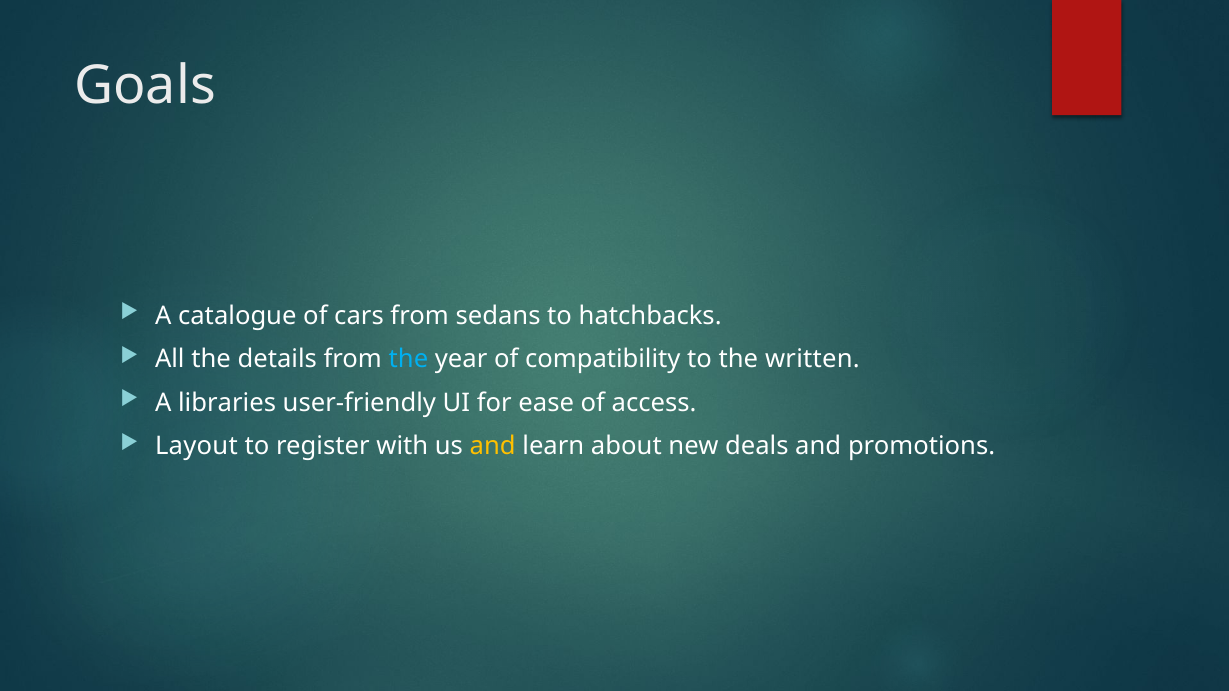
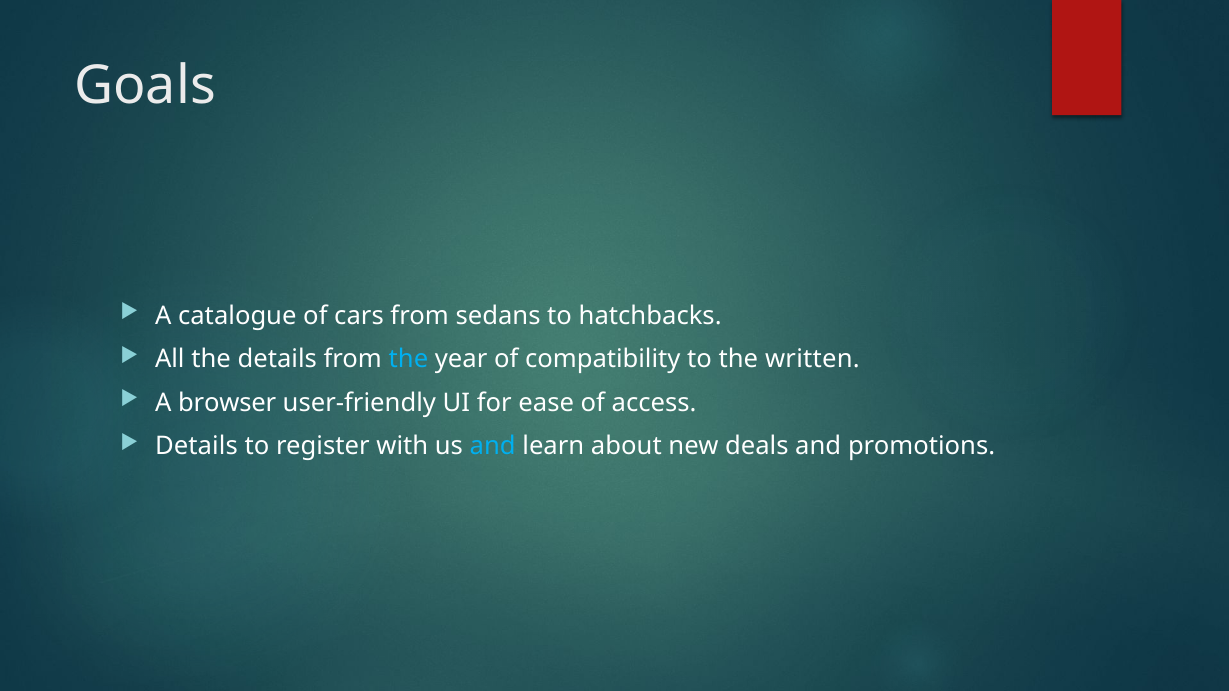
libraries: libraries -> browser
Layout at (196, 446): Layout -> Details
and at (493, 446) colour: yellow -> light blue
